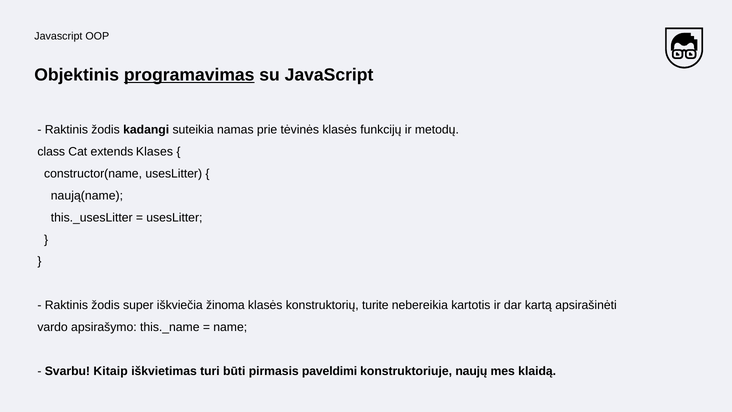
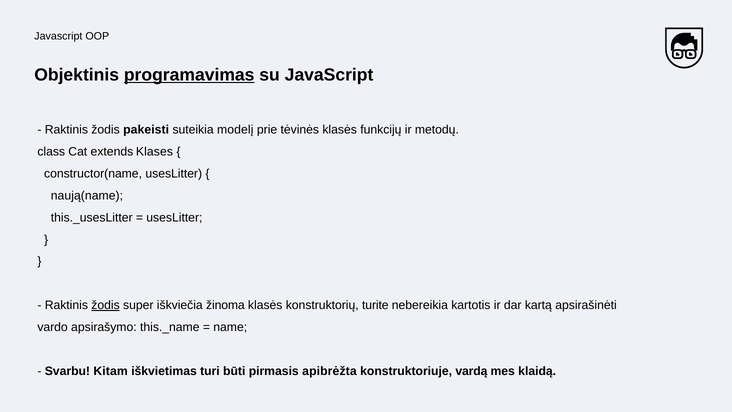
kadangi: kadangi -> pakeisti
namas: namas -> modelį
žodis at (106, 305) underline: none -> present
Kitaip: Kitaip -> Kitam
paveldimi: paveldimi -> apibrėžta
naujų: naujų -> vardą
